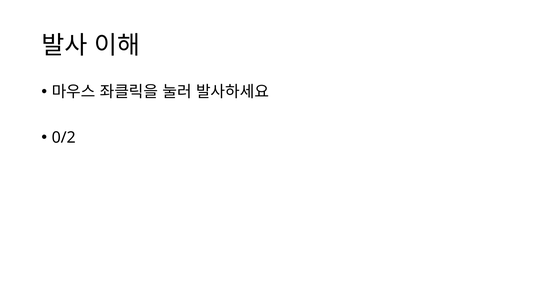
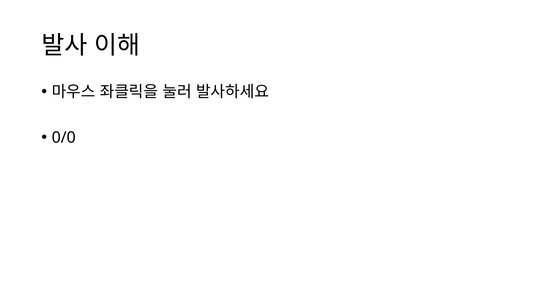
0/2: 0/2 -> 0/0
